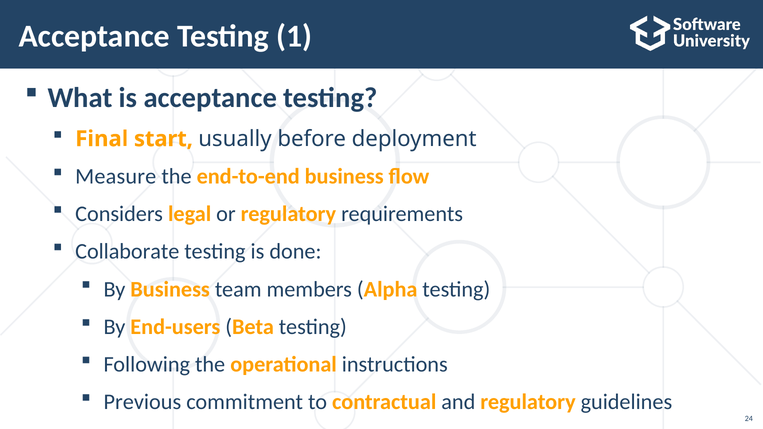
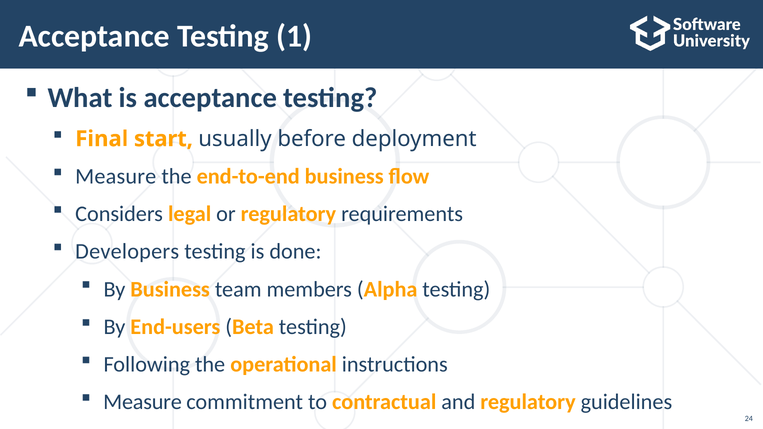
Collaborate: Collaborate -> Developers
Previous at (142, 402): Previous -> Measure
